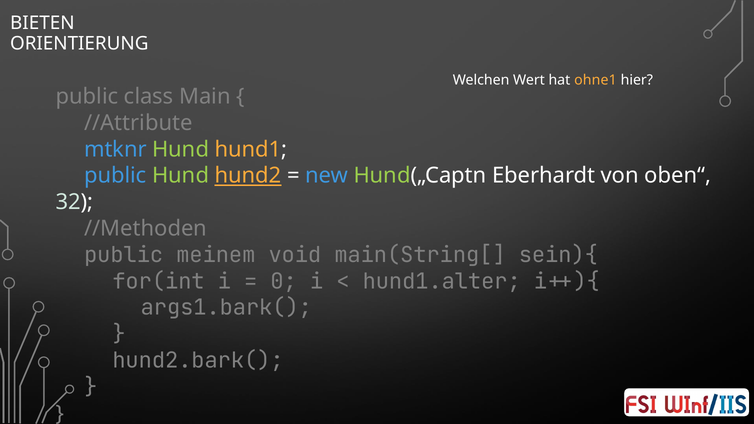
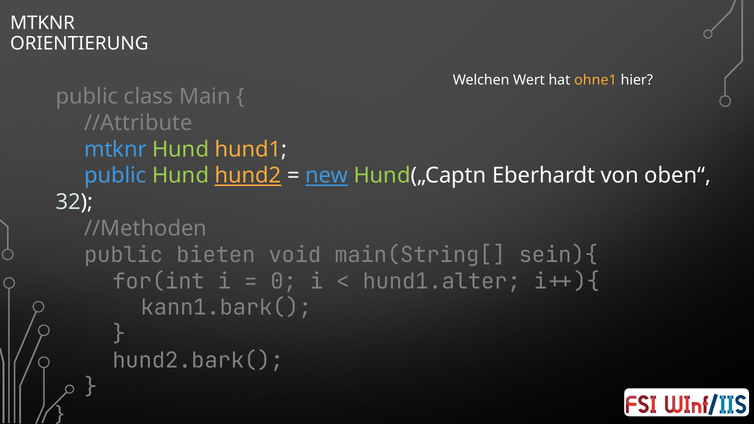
BIETEN at (42, 23): BIETEN -> MTKNR
new underline: none -> present
meinem: meinem -> bieten
args1.bark(: args1.bark( -> kann1.bark(
